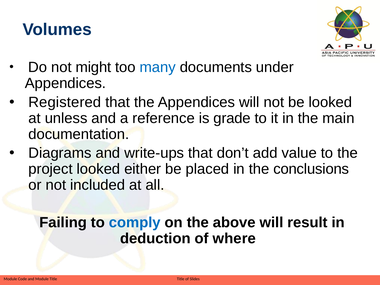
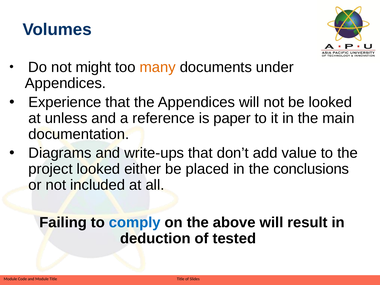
many colour: blue -> orange
Registered: Registered -> Experience
grade: grade -> paper
where: where -> tested
